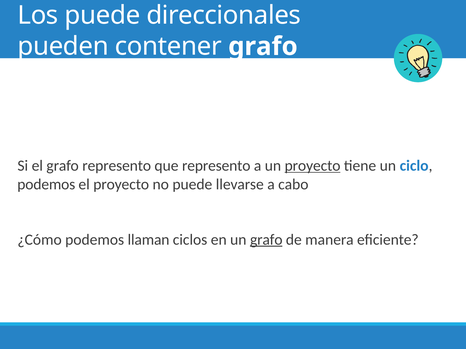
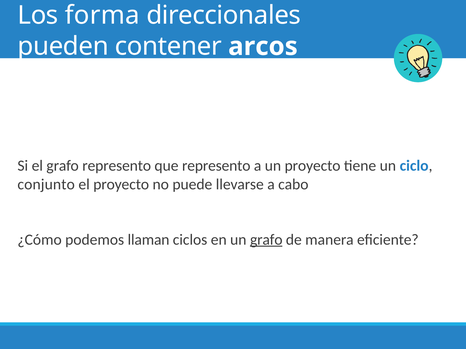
Los puede: puede -> forma
contener grafo: grafo -> arcos
proyecto at (313, 166) underline: present -> none
podemos at (46, 185): podemos -> conjunto
